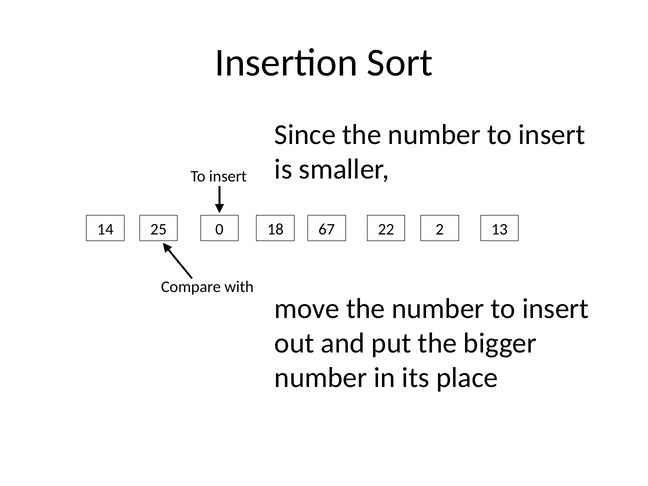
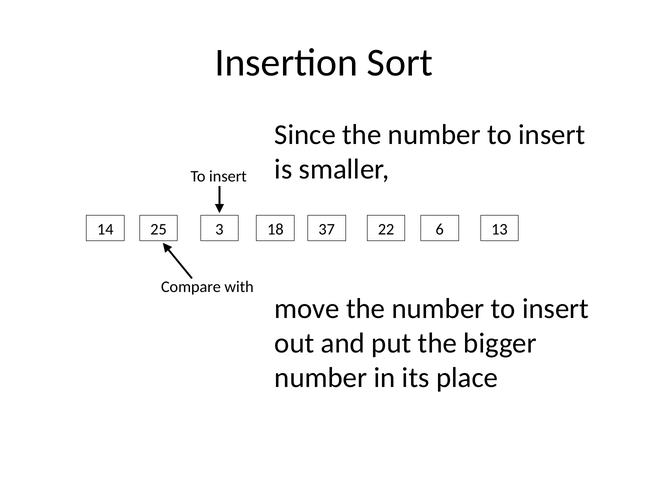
0: 0 -> 3
67: 67 -> 37
2: 2 -> 6
